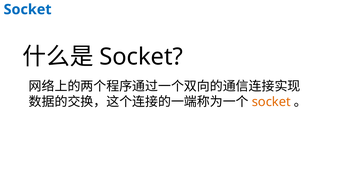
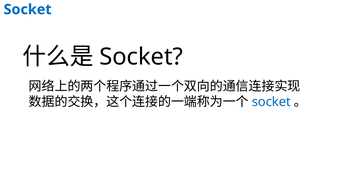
socket at (271, 102) colour: orange -> blue
